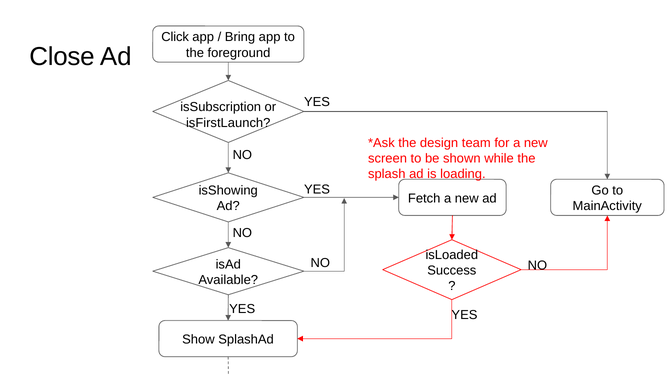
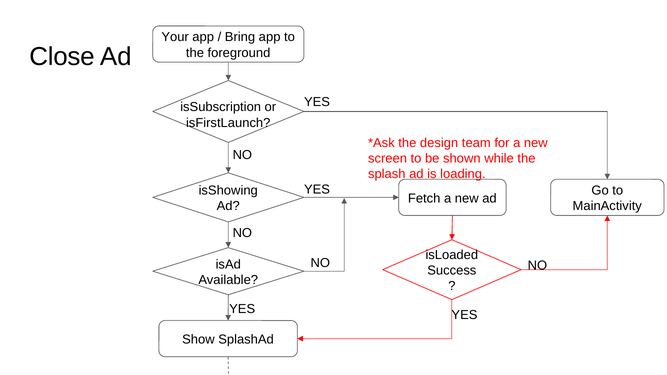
Click: Click -> Your
